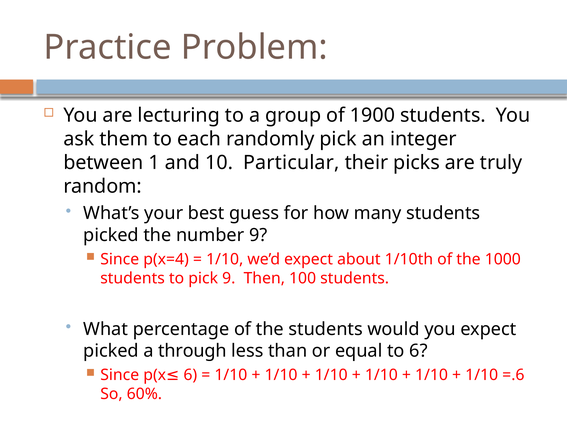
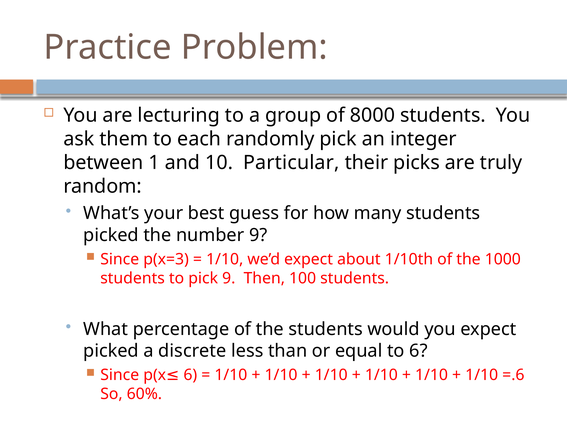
1900: 1900 -> 8000
p(x=4: p(x=4 -> p(x=3
through: through -> discrete
